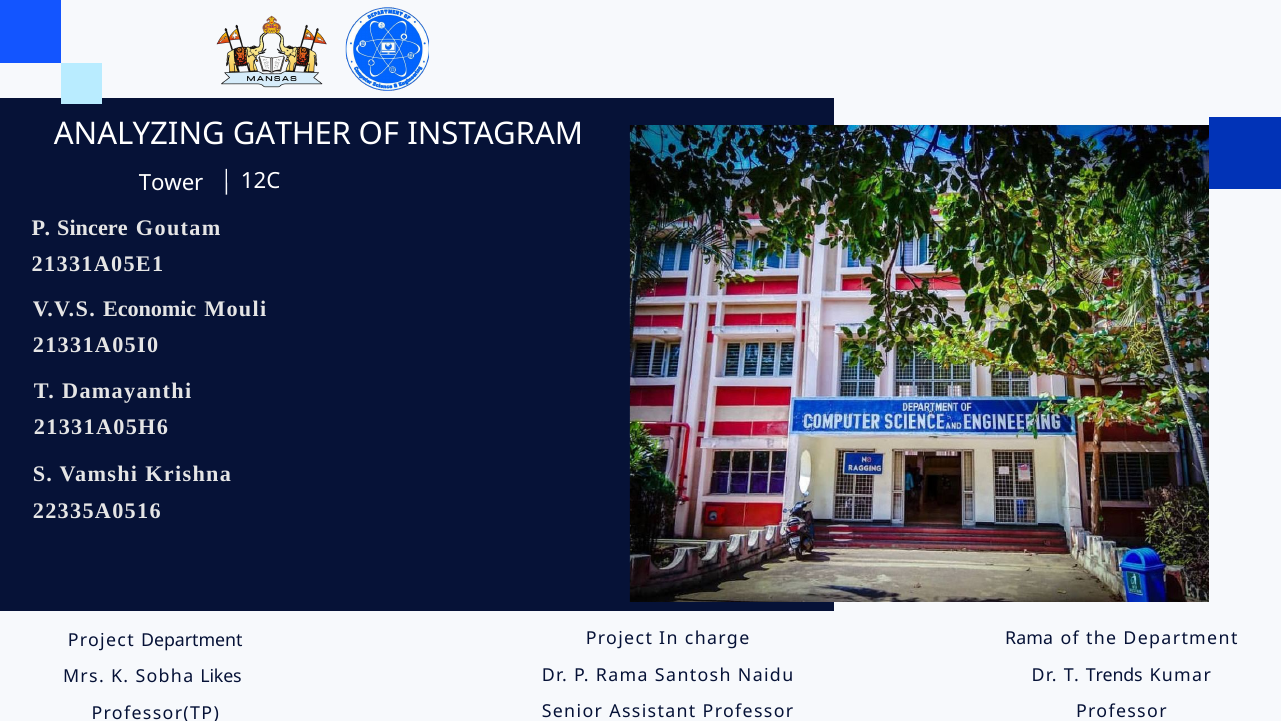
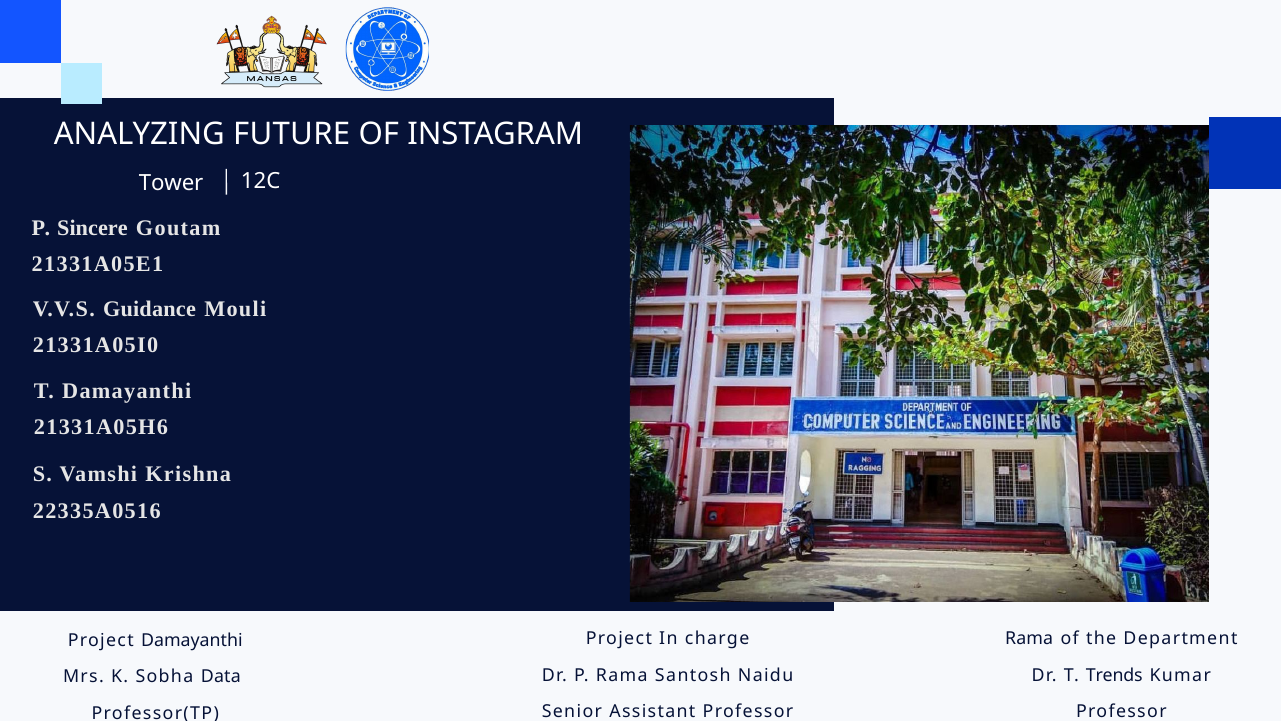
GATHER: GATHER -> FUTURE
Economic: Economic -> Guidance
Project Department: Department -> Damayanthi
Likes: Likes -> Data
